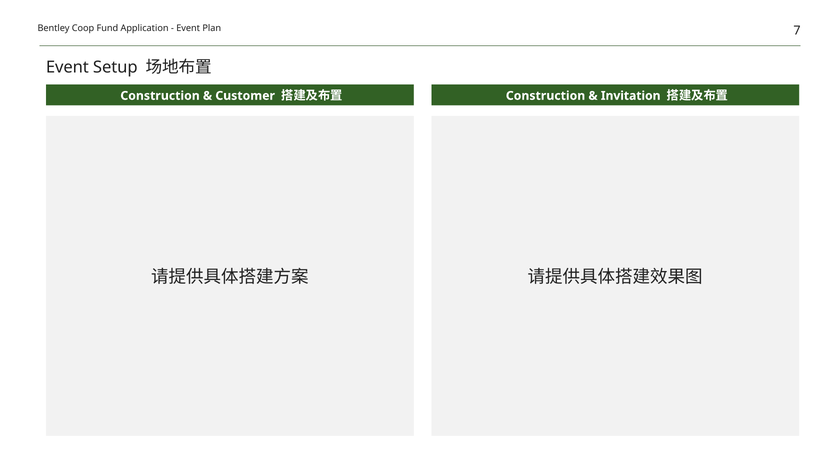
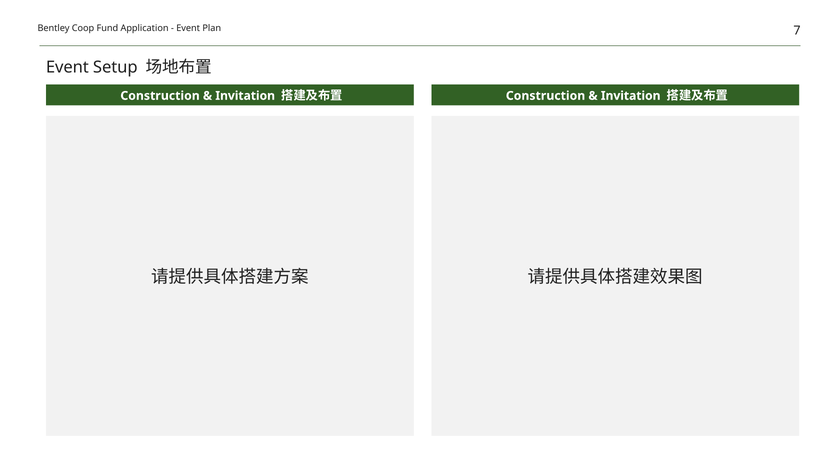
Customer at (245, 96): Customer -> Invitation
